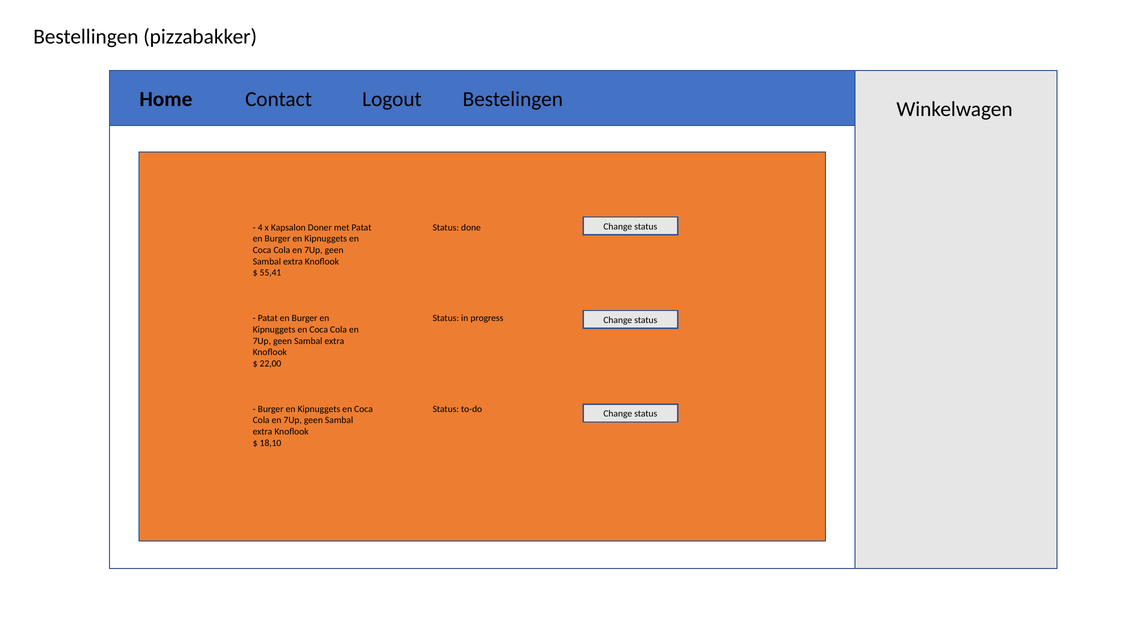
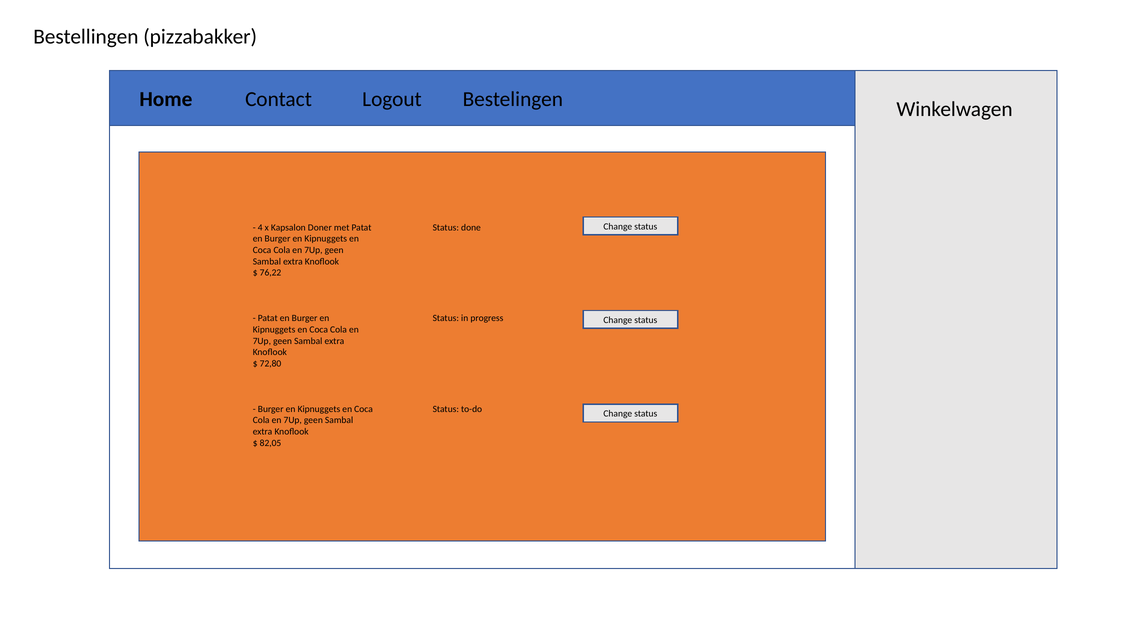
55,41: 55,41 -> 76,22
22,00: 22,00 -> 72,80
18,10: 18,10 -> 82,05
